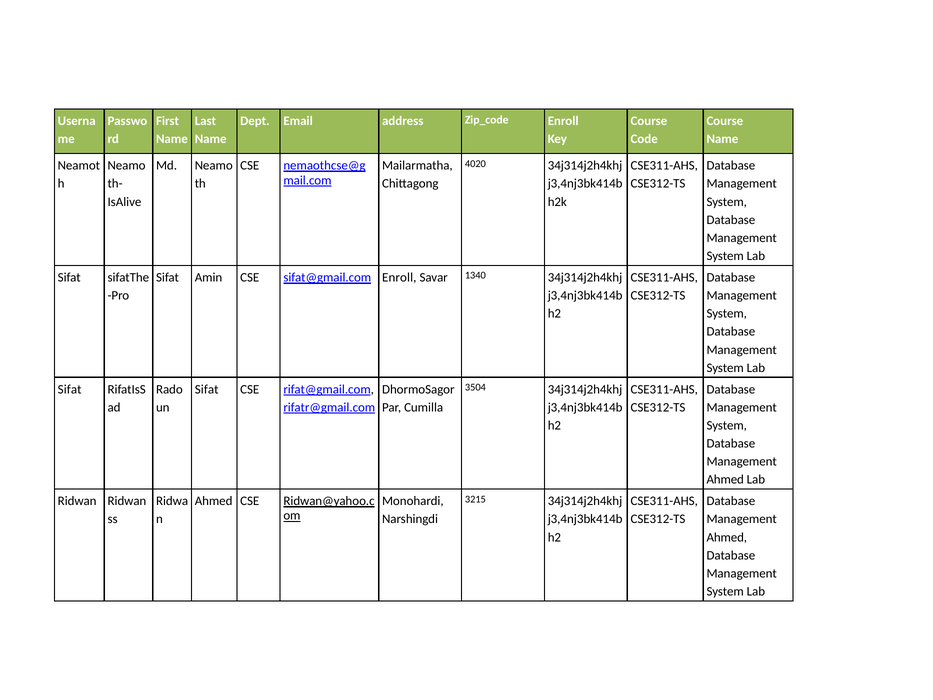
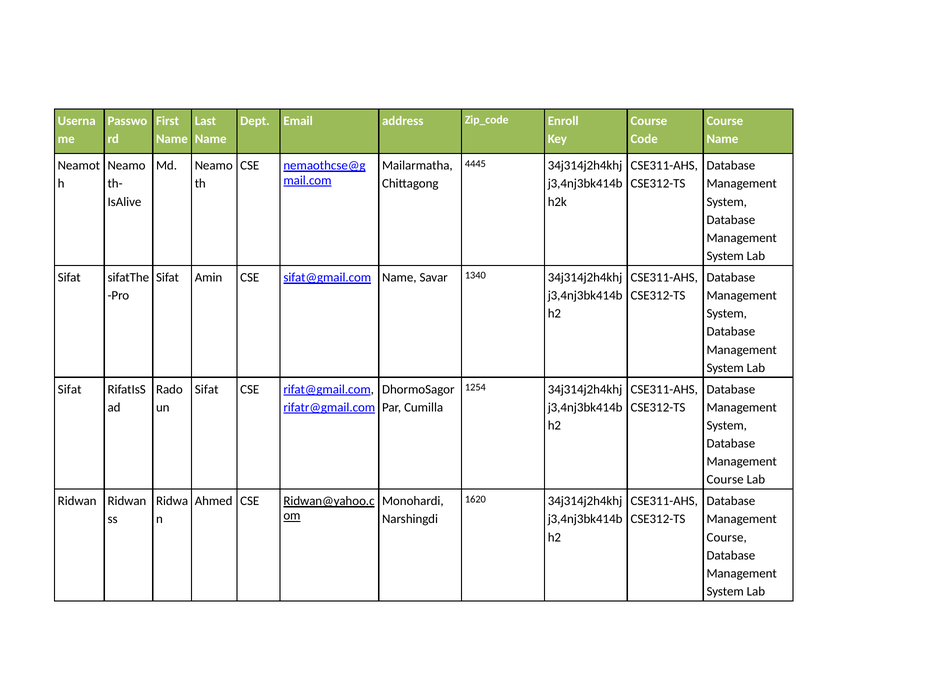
4020: 4020 -> 4445
sifat@gmail.com Enroll: Enroll -> Name
3504: 3504 -> 1254
Ahmed at (725, 479): Ahmed -> Course
3215: 3215 -> 1620
Ahmed at (727, 537): Ahmed -> Course
